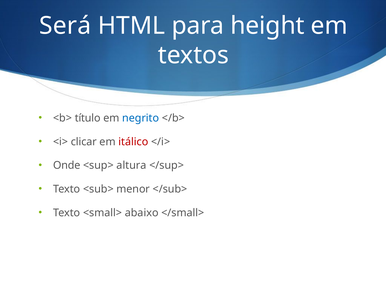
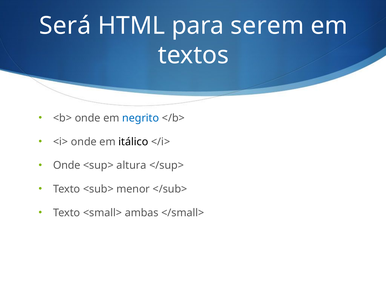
height: height -> serem
<b> título: título -> onde
<i> clicar: clicar -> onde
itálico colour: red -> black
abaixo: abaixo -> ambas
